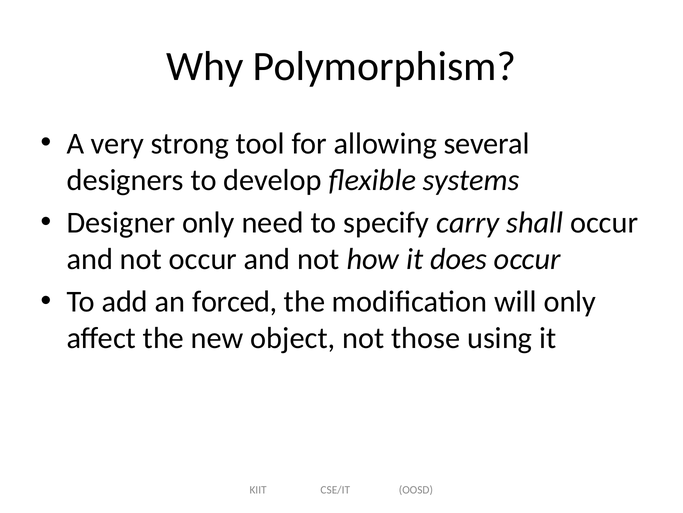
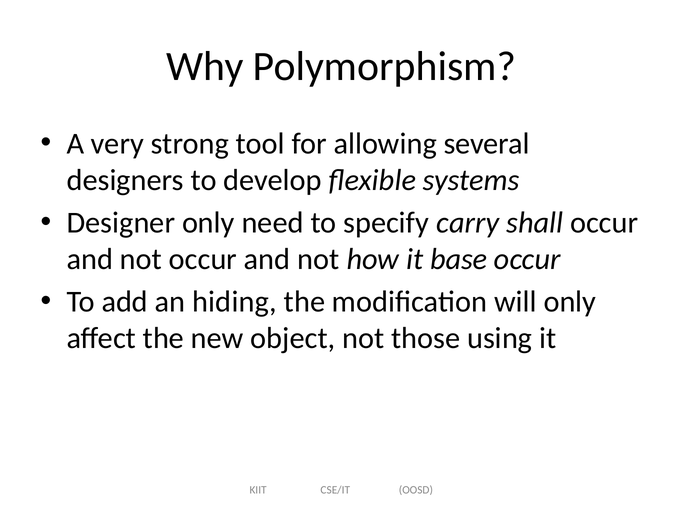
does: does -> base
forced: forced -> hiding
